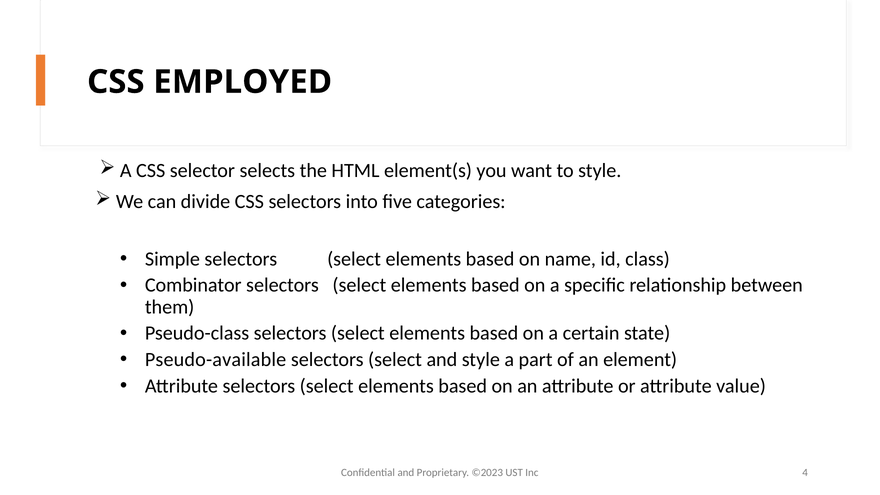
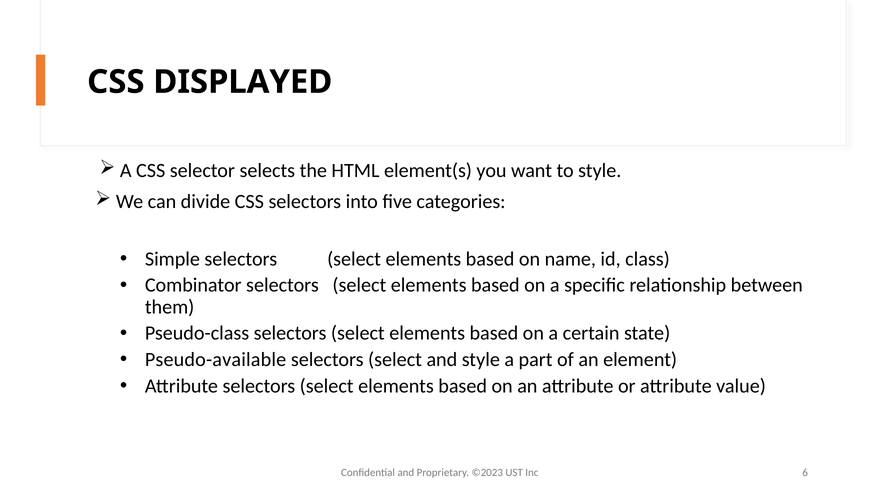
EMPLOYED: EMPLOYED -> DISPLAYED
4: 4 -> 6
